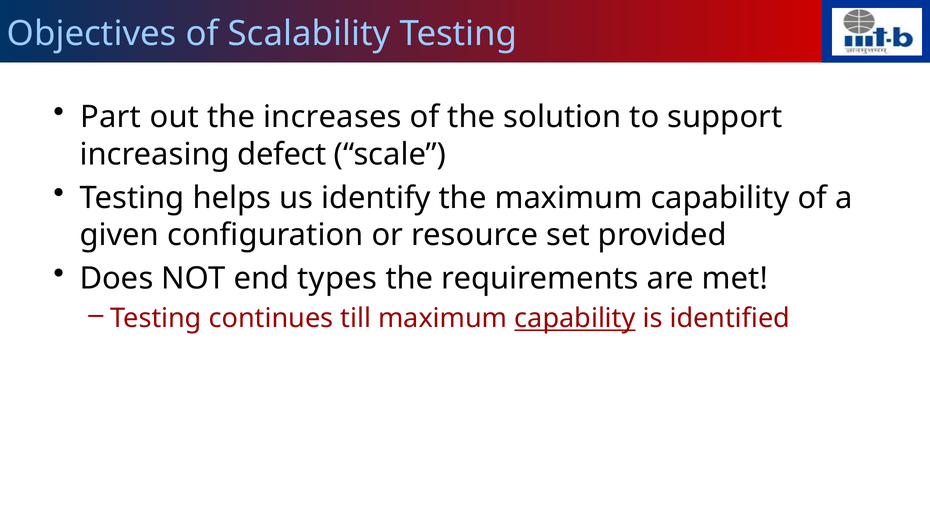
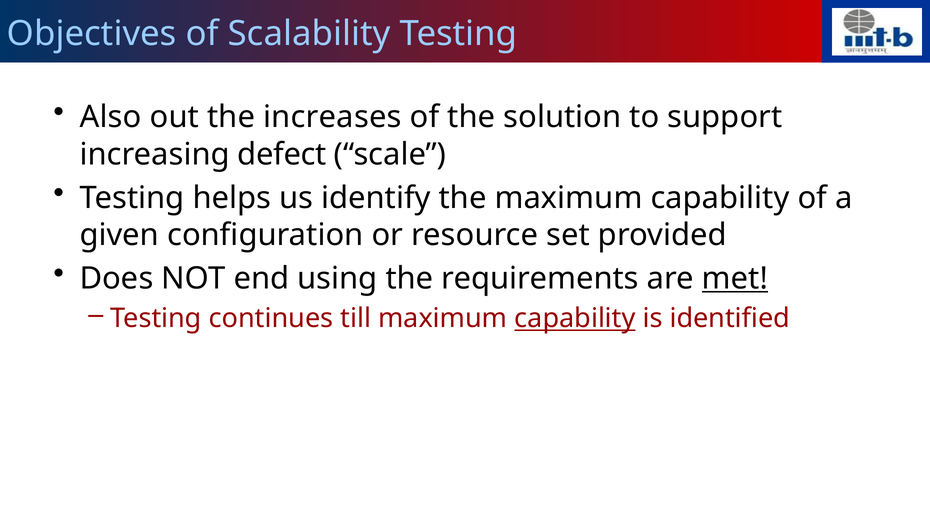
Part: Part -> Also
types: types -> using
met underline: none -> present
